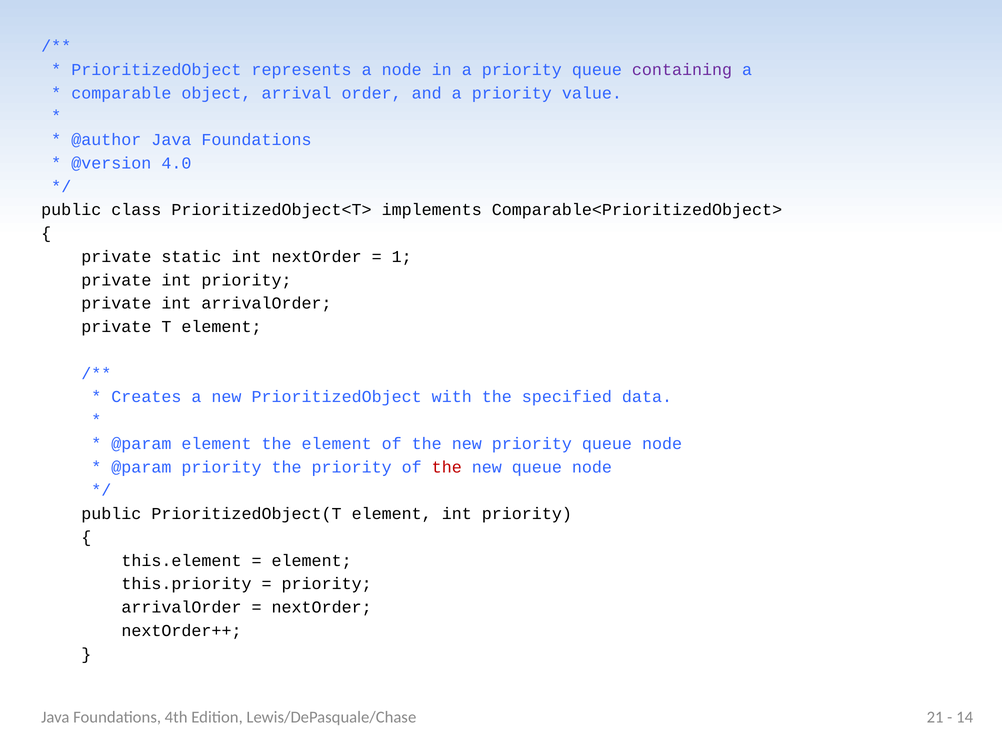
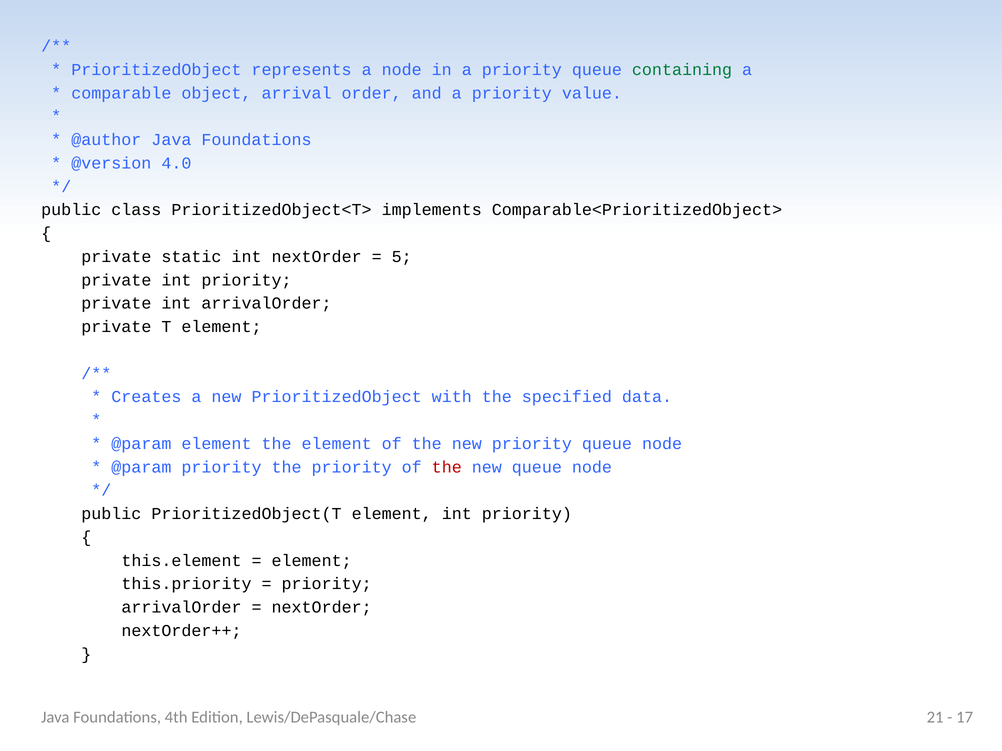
containing colour: purple -> green
1: 1 -> 5
14: 14 -> 17
